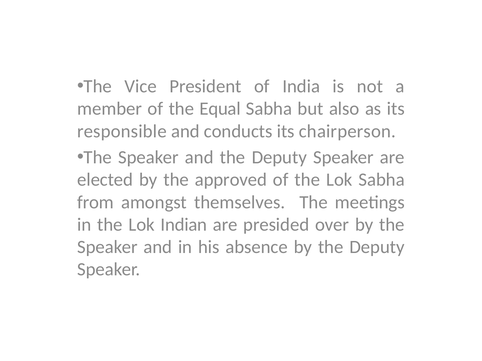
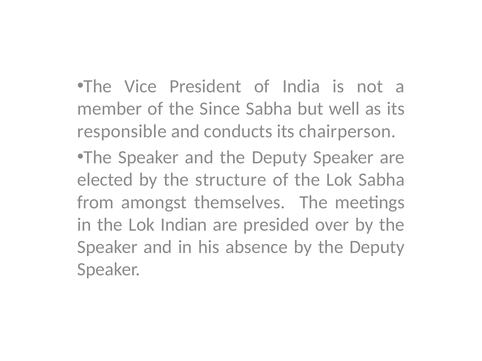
Equal: Equal -> Since
also: also -> well
approved: approved -> structure
